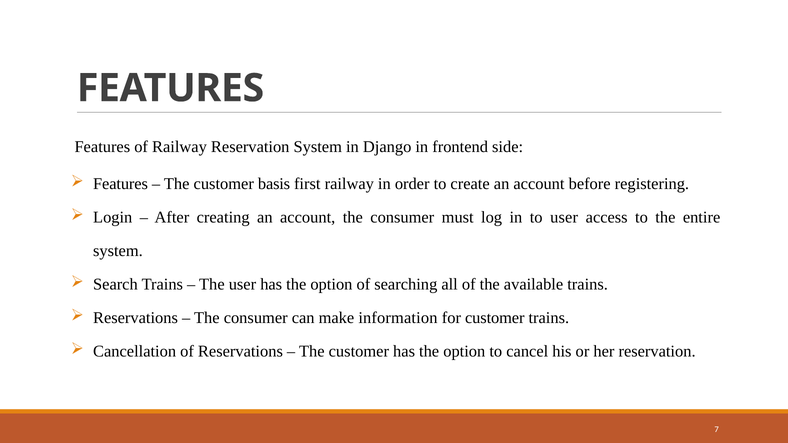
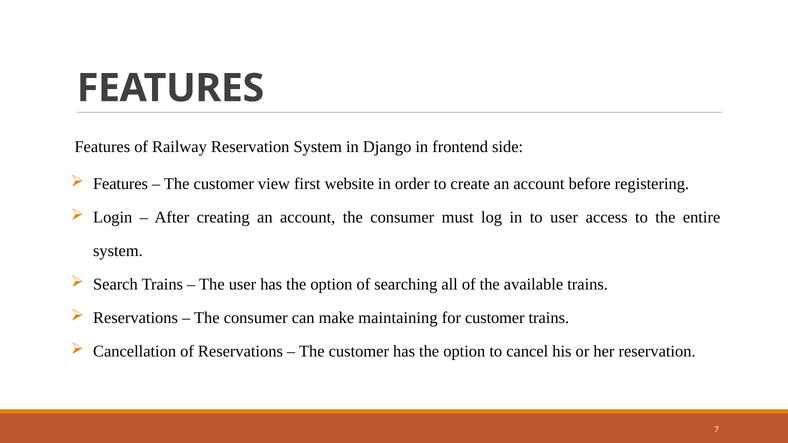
basis: basis -> view
first railway: railway -> website
information: information -> maintaining
